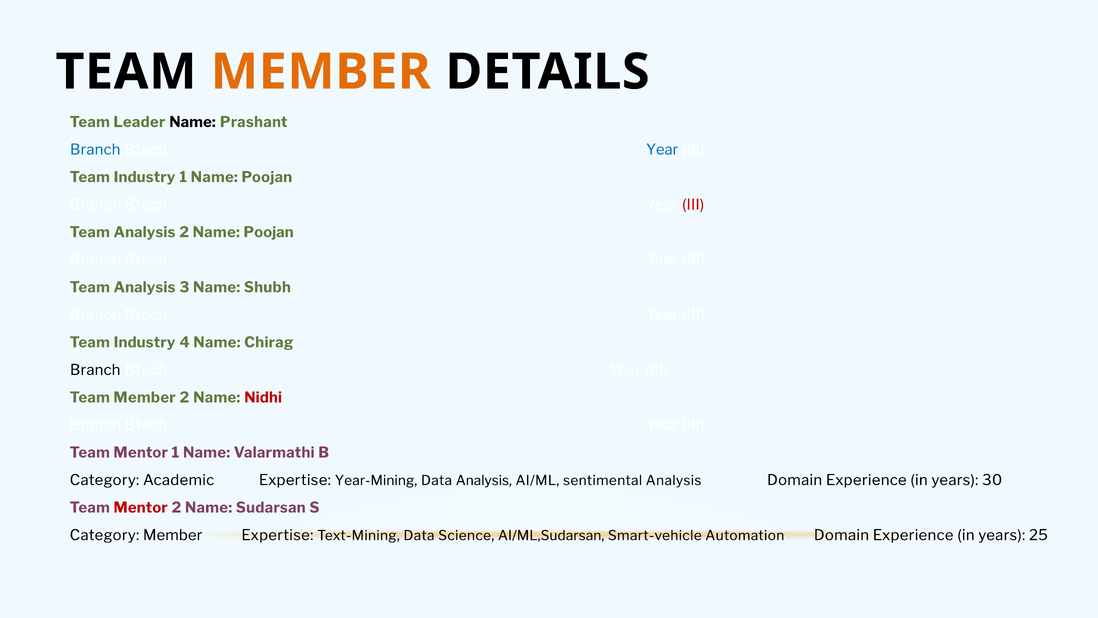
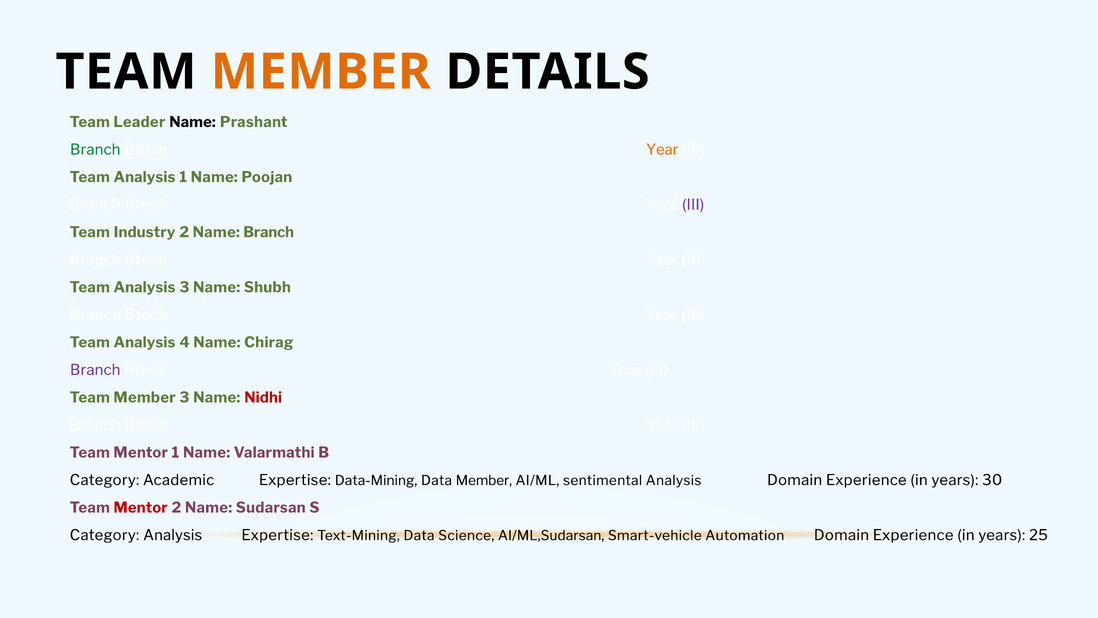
Branch at (95, 150) colour: blue -> green
Year at (662, 150) colour: blue -> orange
Industry at (144, 177): Industry -> Analysis
III at (693, 205) colour: red -> purple
Analysis at (144, 232): Analysis -> Industry
2 Name Poojan: Poojan -> Branch
Industry at (144, 342): Industry -> Analysis
Branch at (95, 370) colour: black -> purple
Member 2: 2 -> 3
Year-Mining: Year-Mining -> Data-Mining
Data Analysis: Analysis -> Member
Category Member: Member -> Analysis
